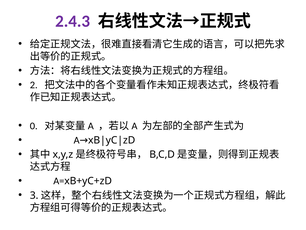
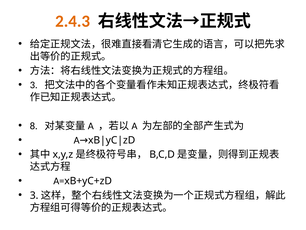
2.4.3 colour: purple -> orange
2 at (34, 85): 2 -> 3
0: 0 -> 8
